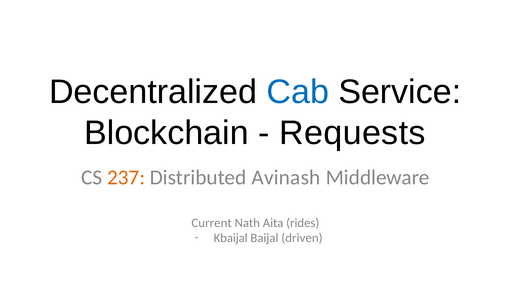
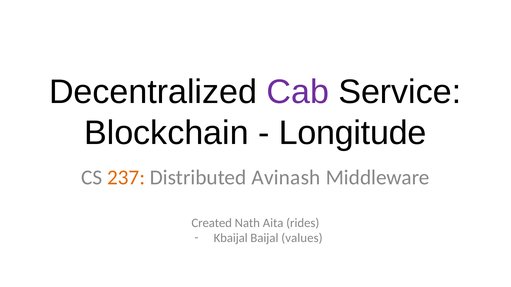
Cab colour: blue -> purple
Requests: Requests -> Longitude
Current: Current -> Created
driven: driven -> values
